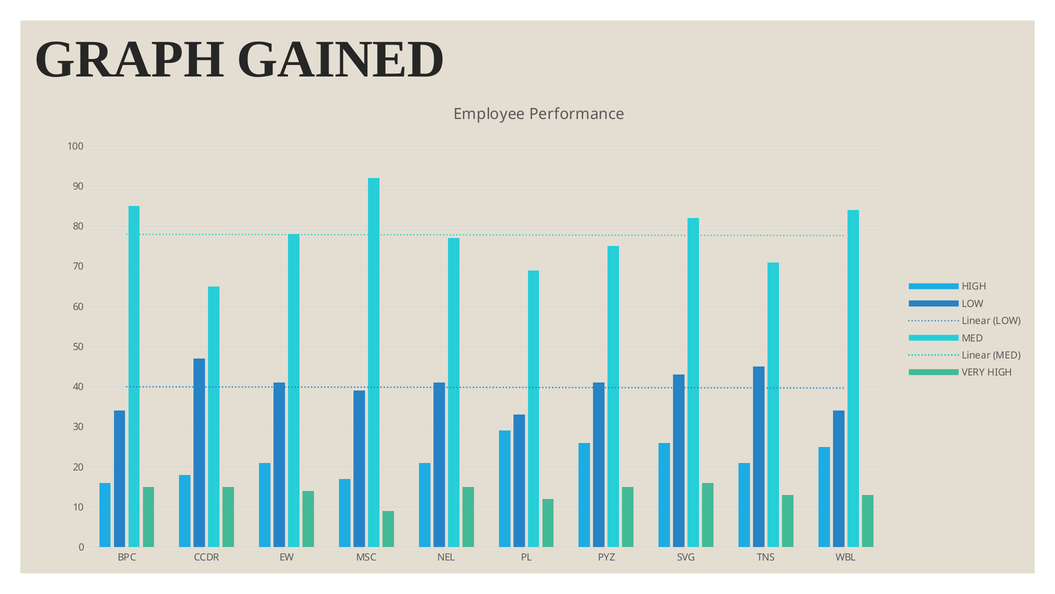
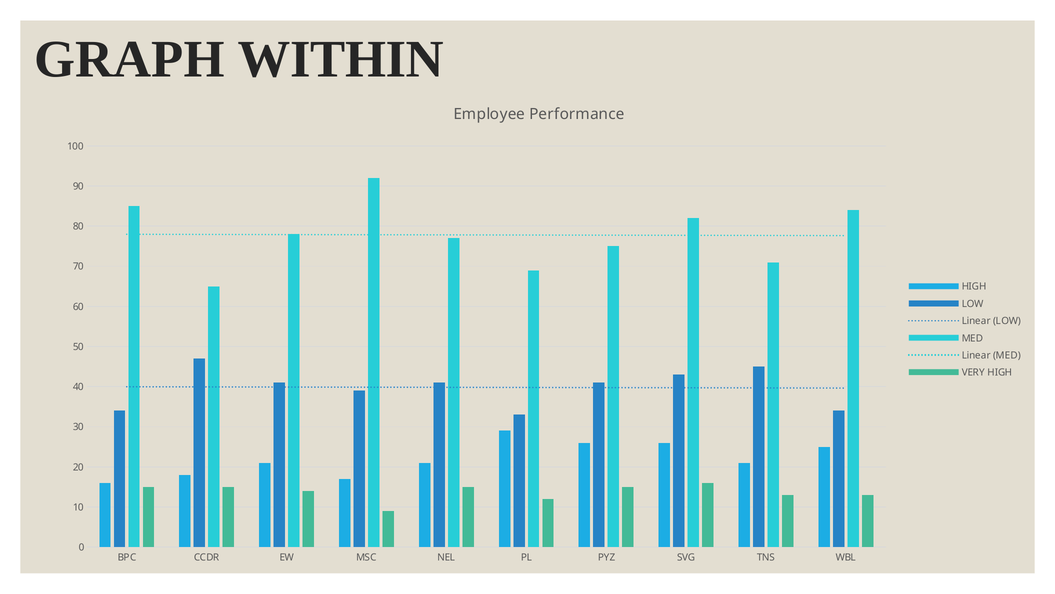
GAINED: GAINED -> WITHIN
